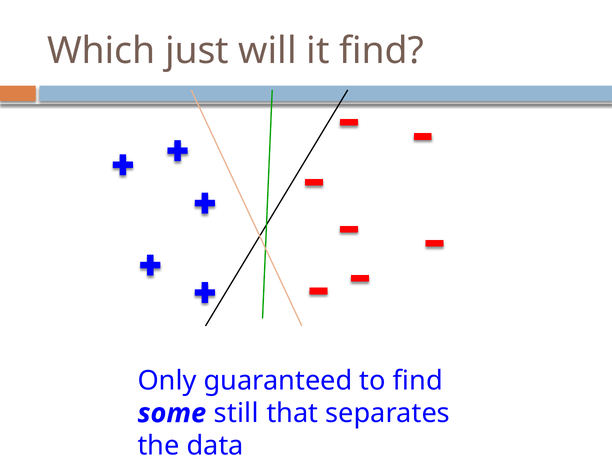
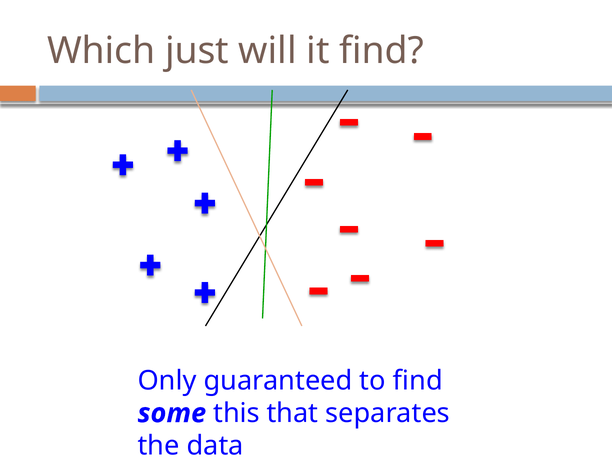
still: still -> this
